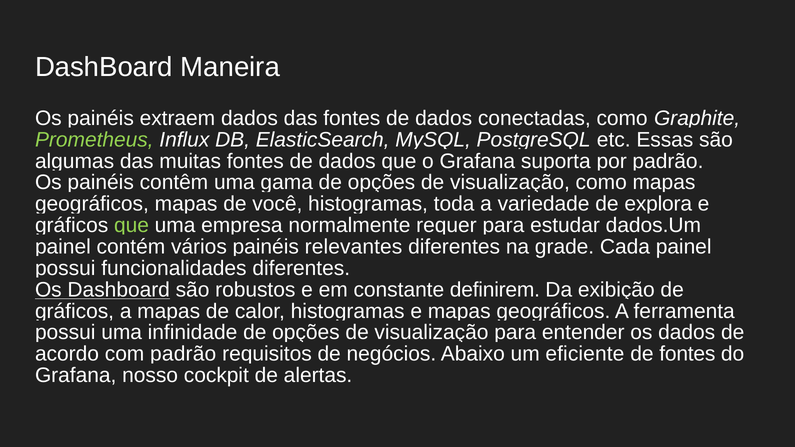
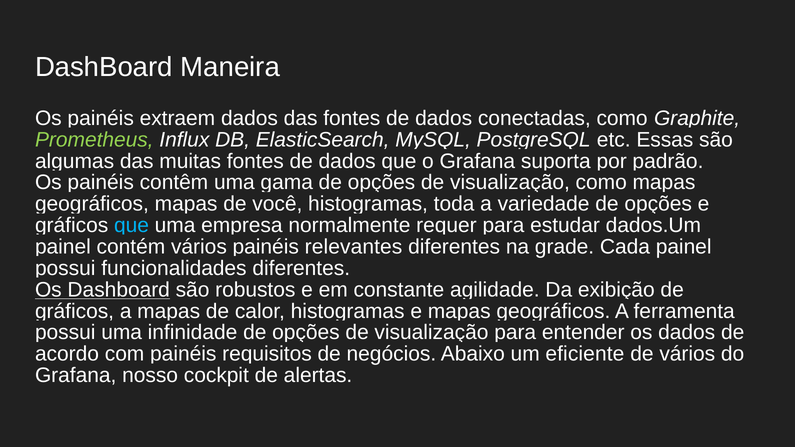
variedade de explora: explora -> opções
que at (131, 225) colour: light green -> light blue
definirem: definirem -> agilidade
com padrão: padrão -> painéis
de fontes: fontes -> vários
